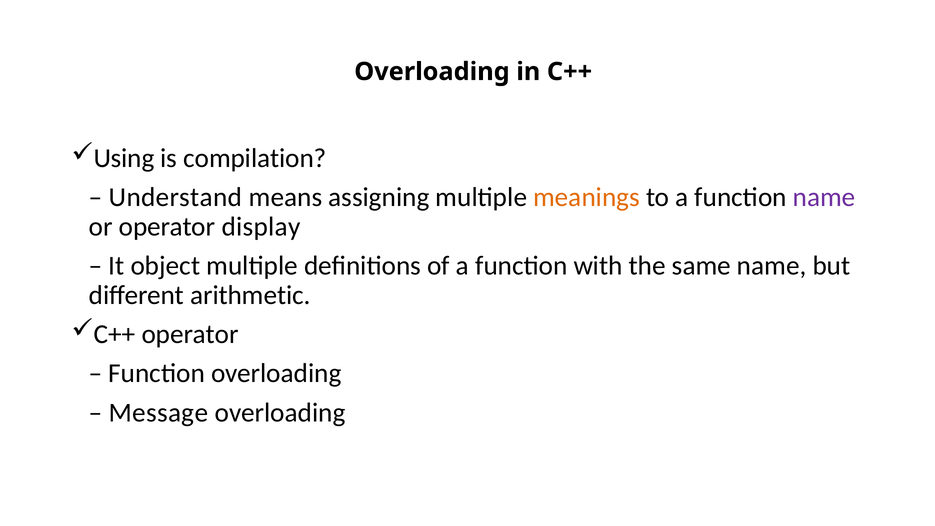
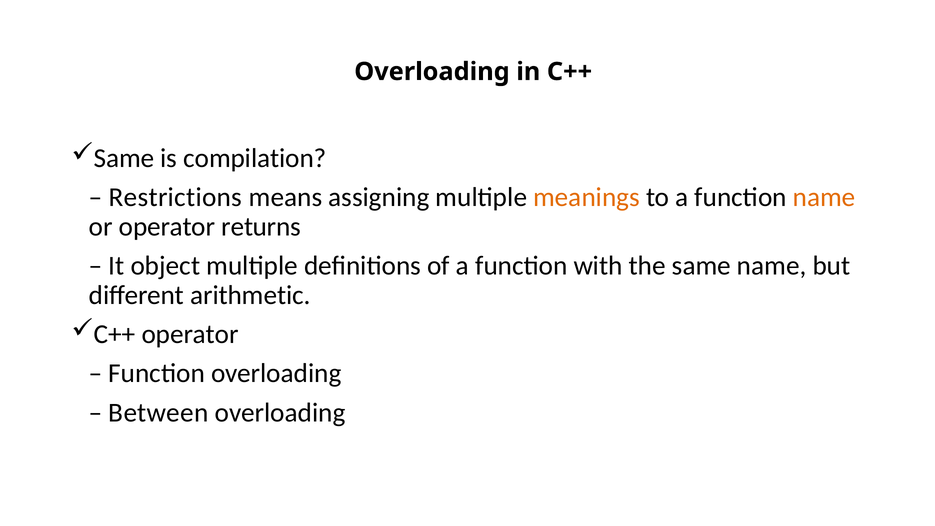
Using at (124, 158): Using -> Same
Understand: Understand -> Restrictions
name at (824, 197) colour: purple -> orange
display: display -> returns
Message: Message -> Between
